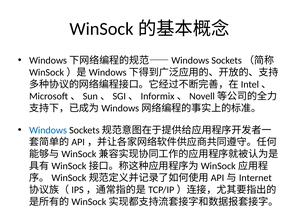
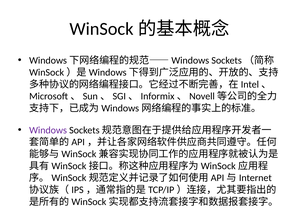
Windows colour: blue -> purple
